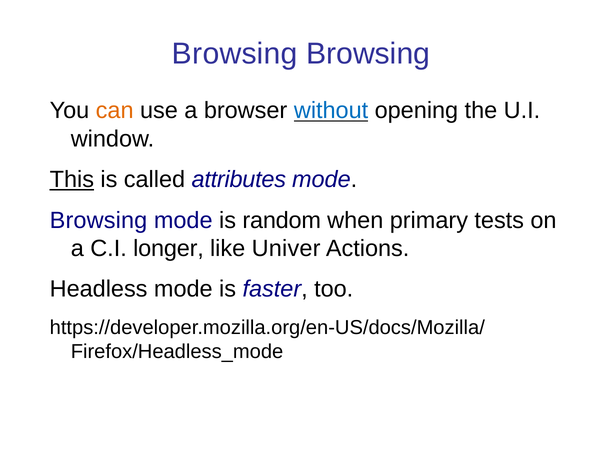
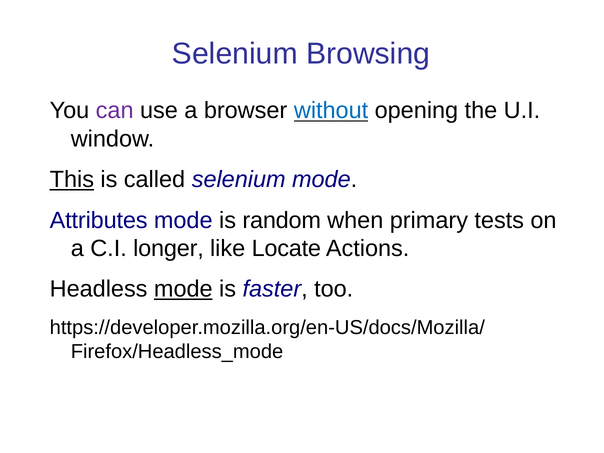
Browsing at (235, 54): Browsing -> Selenium
can colour: orange -> purple
called attributes: attributes -> selenium
Browsing at (99, 220): Browsing -> Attributes
Univer: Univer -> Locate
mode at (183, 289) underline: none -> present
